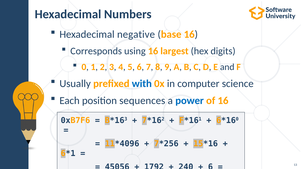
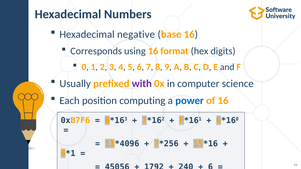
largest: largest -> format
with colour: blue -> purple
sequences: sequences -> computing
